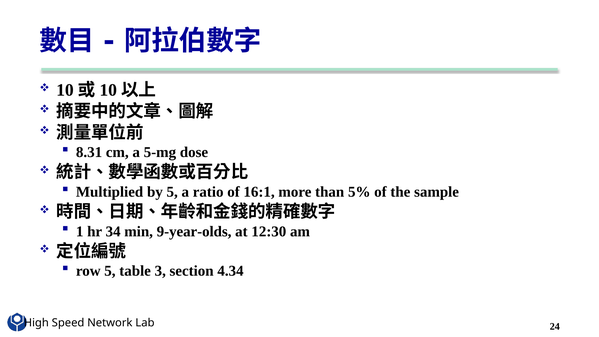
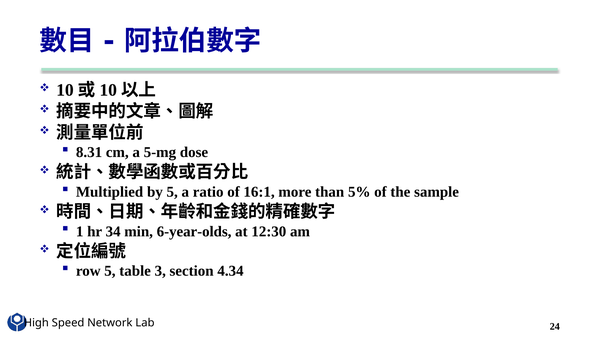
9-year-olds: 9-year-olds -> 6-year-olds
